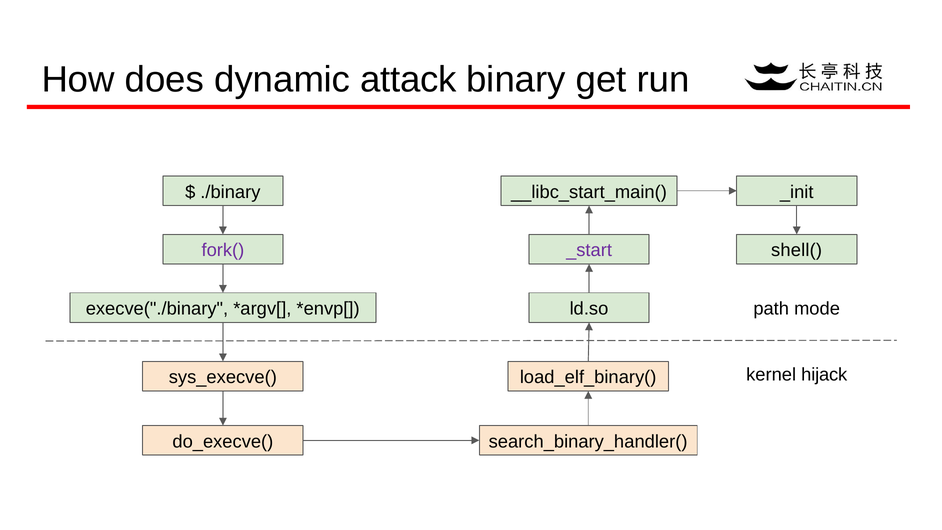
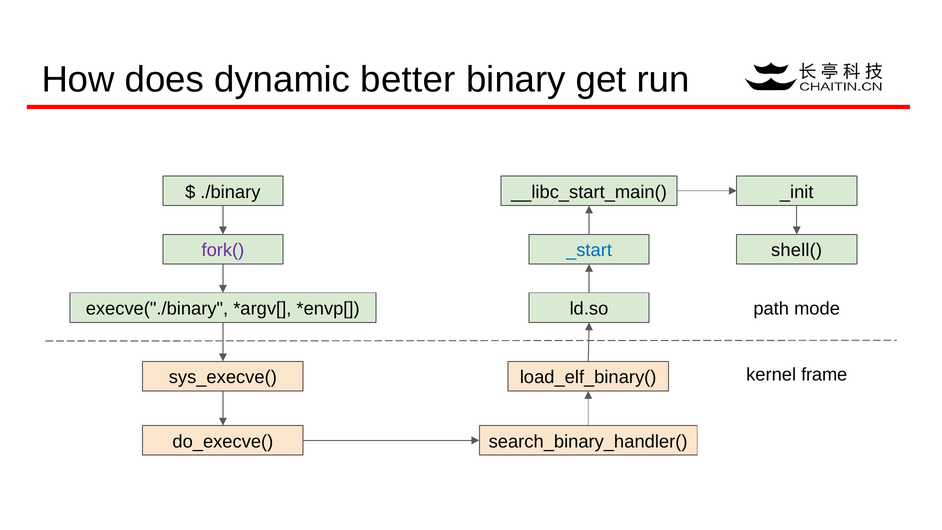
attack: attack -> better
_start colour: purple -> blue
hijack: hijack -> frame
